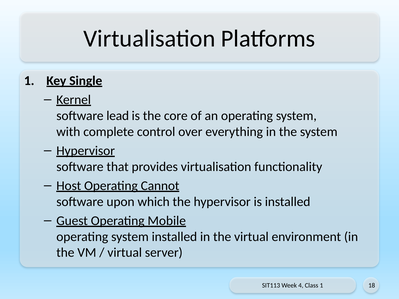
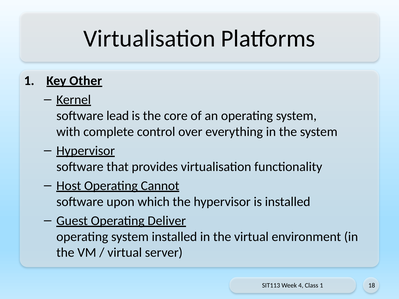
Single: Single -> Other
Mobile: Mobile -> Deliver
